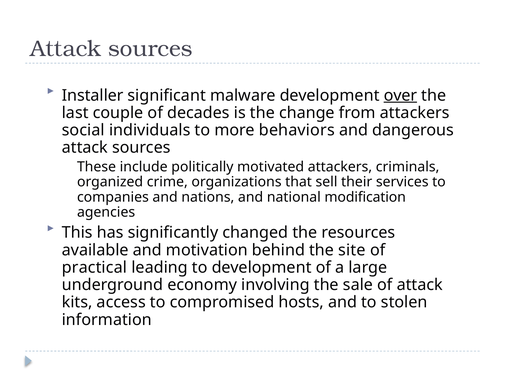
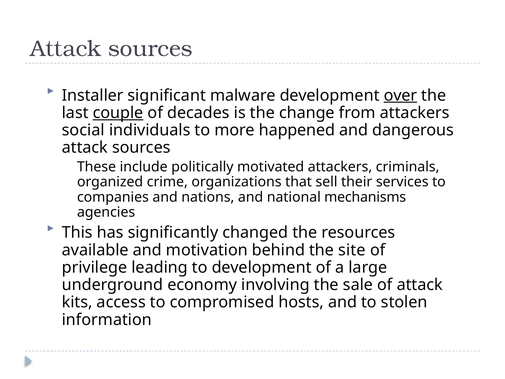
couple underline: none -> present
behaviors: behaviors -> happened
modification: modification -> mechanisms
practical: practical -> privilege
